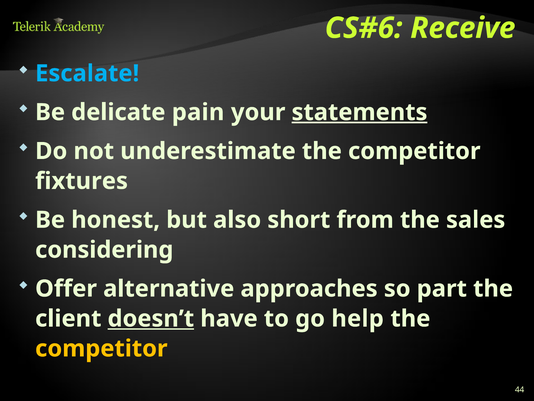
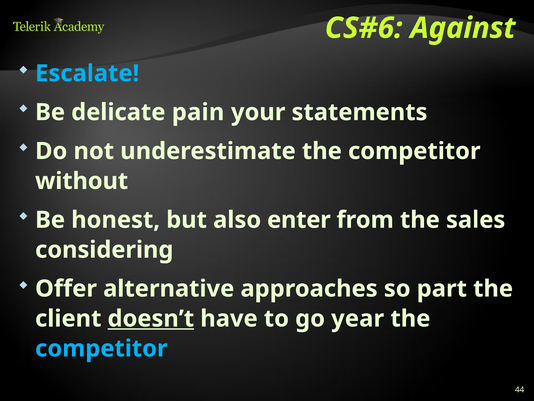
Receive: Receive -> Against
statements underline: present -> none
fixtures: fixtures -> without
short: short -> enter
help: help -> year
competitor at (101, 348) colour: yellow -> light blue
